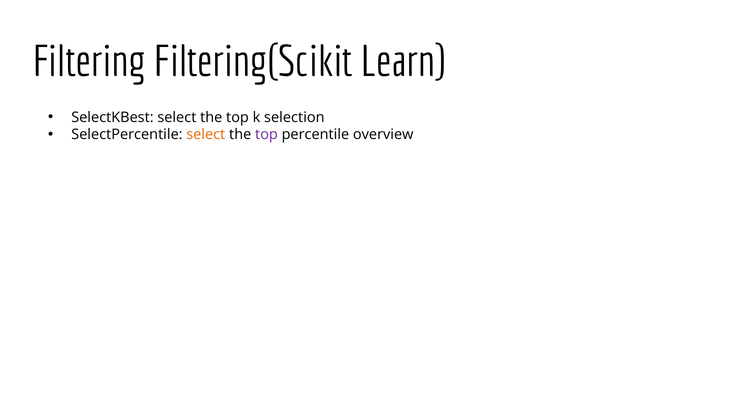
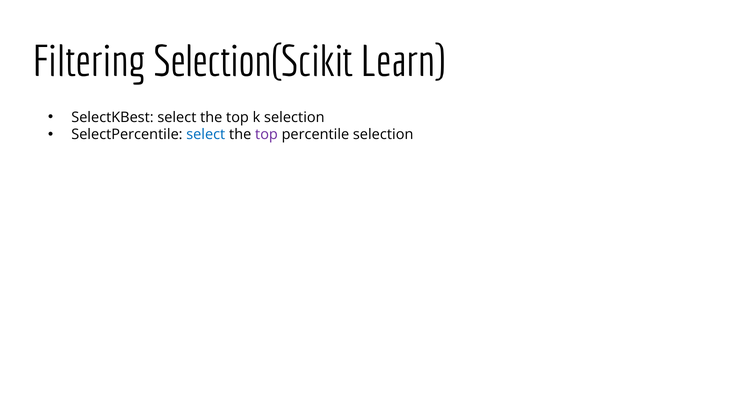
Filtering(Scikit: Filtering(Scikit -> Selection(Scikit
select at (206, 135) colour: orange -> blue
percentile overview: overview -> selection
